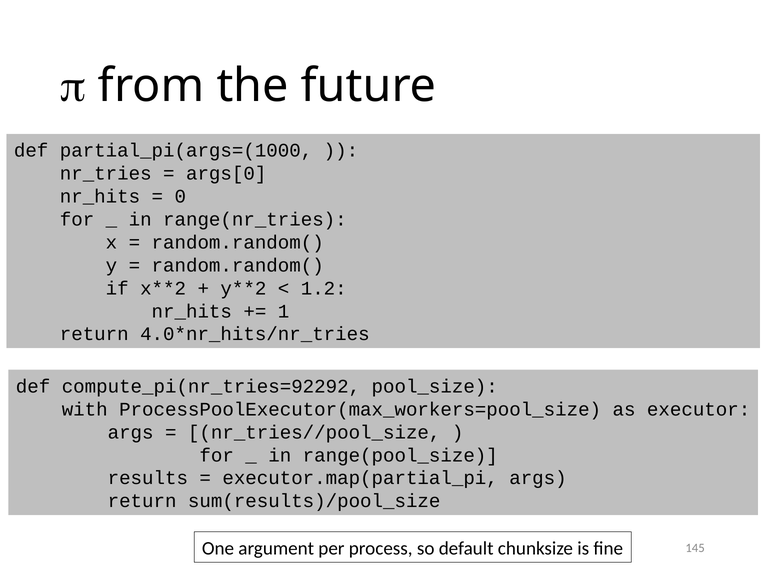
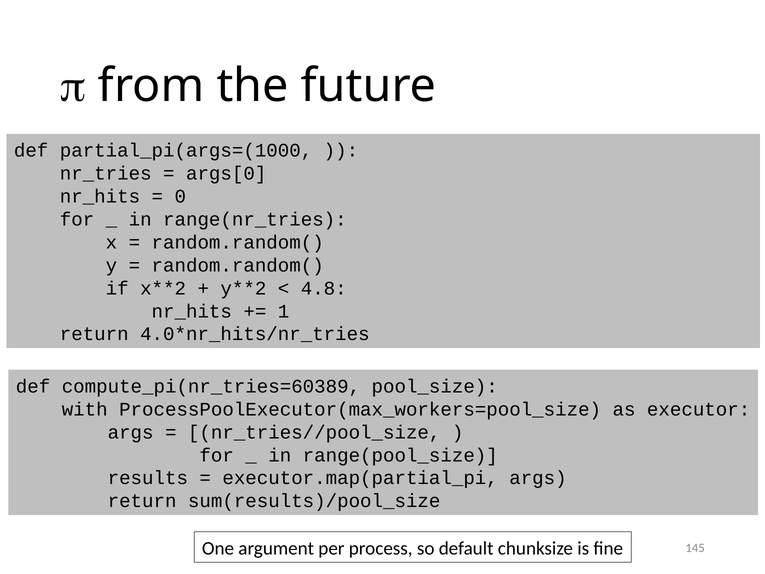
1.2: 1.2 -> 4.8
compute_pi(nr_tries=92292: compute_pi(nr_tries=92292 -> compute_pi(nr_tries=60389
